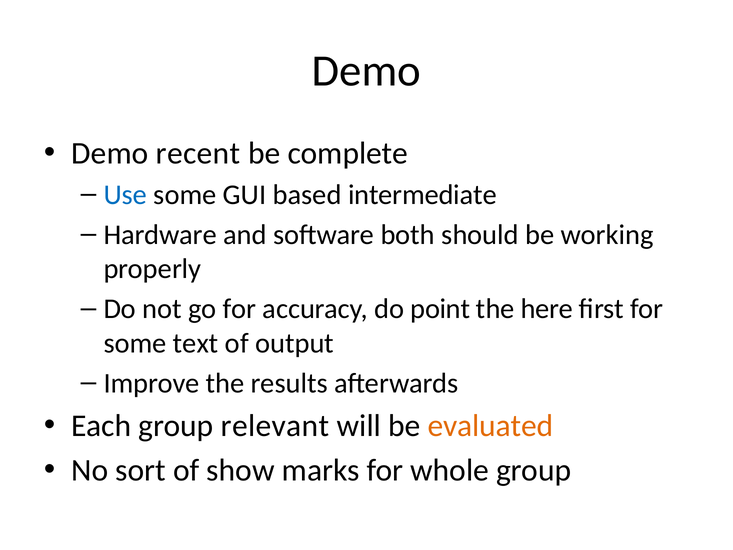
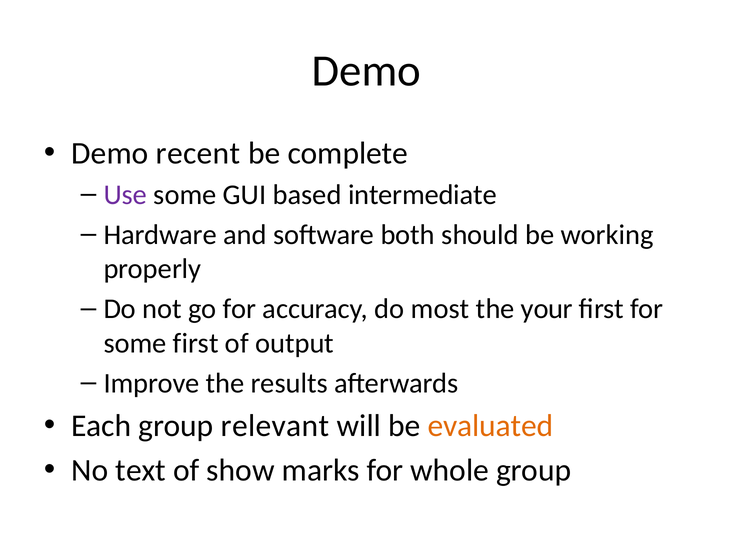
Use colour: blue -> purple
point: point -> most
here: here -> your
some text: text -> first
sort: sort -> text
